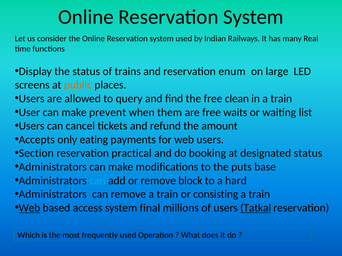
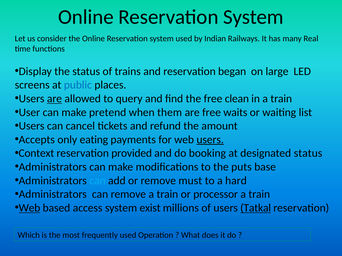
enum: enum -> began
public colour: orange -> blue
are at (54, 99) underline: none -> present
prevent: prevent -> pretend
users at (210, 140) underline: none -> present
Section: Section -> Context
practical: practical -> provided
block: block -> must
consisting: consisting -> processor
final: final -> exist
